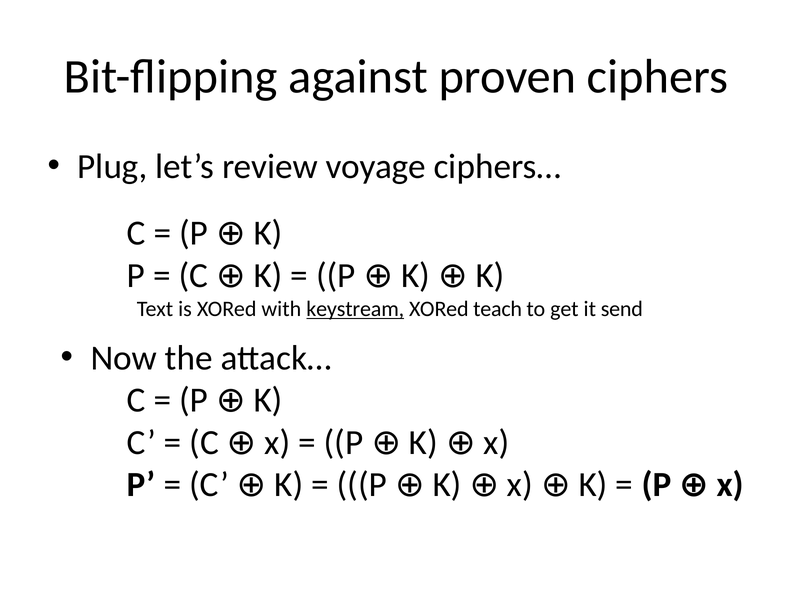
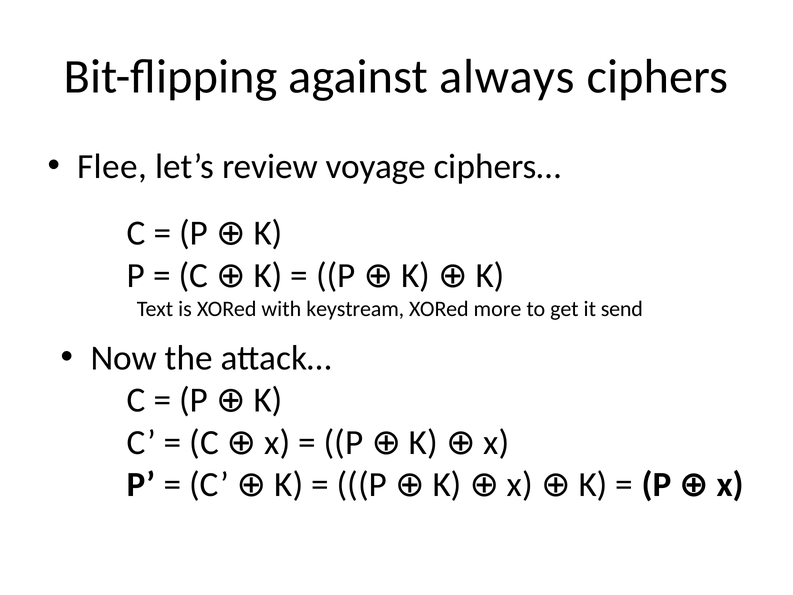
proven: proven -> always
Plug: Plug -> Flee
keystream underline: present -> none
teach: teach -> more
